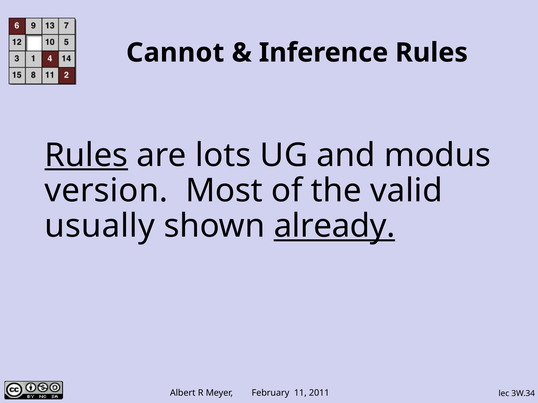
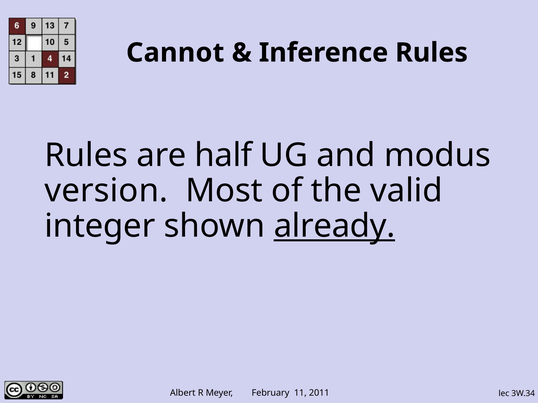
Rules at (86, 155) underline: present -> none
lots: lots -> half
usually: usually -> integer
